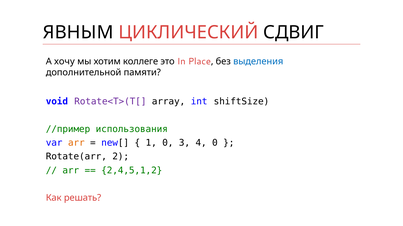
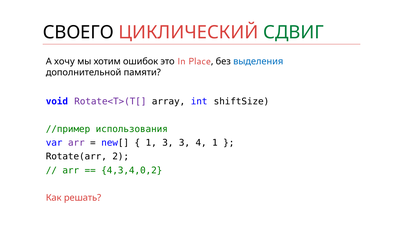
ЯВНЫМ: ЯВНЫМ -> СВОЕГО
СДВИГ colour: black -> green
коллеге: коллеге -> ошибок
arr at (76, 143) colour: orange -> purple
1 0: 0 -> 3
4 0: 0 -> 1
2,4,5,1,2: 2,4,5,1,2 -> 4,3,4,0,2
